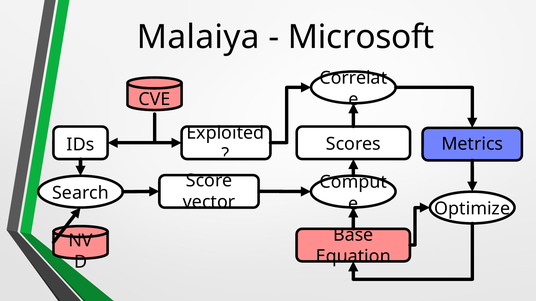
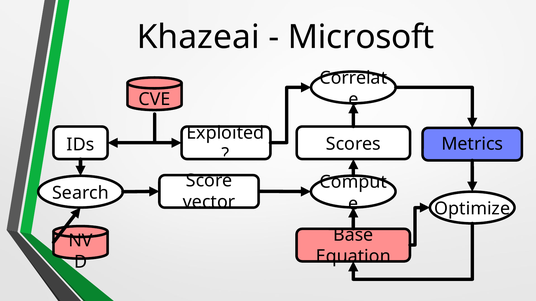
Malaiya: Malaiya -> Khazeai
